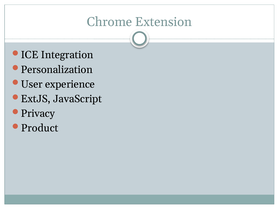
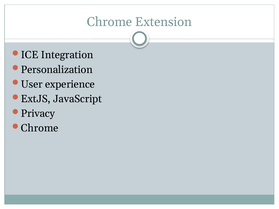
Product at (40, 128): Product -> Chrome
